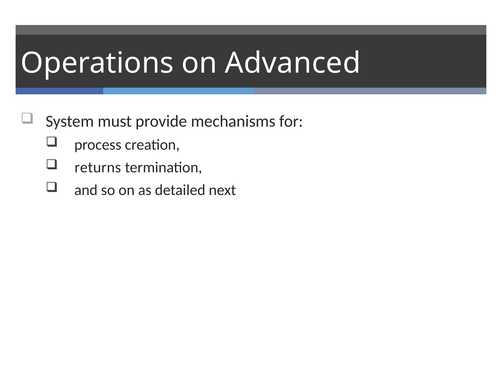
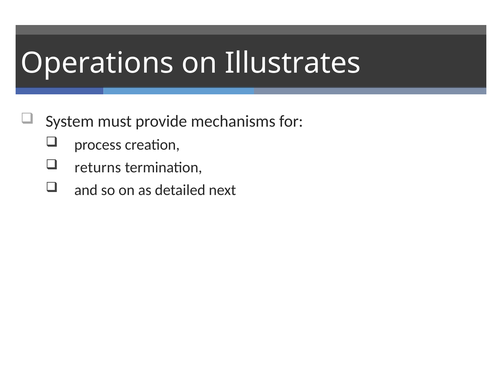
Advanced: Advanced -> Illustrates
